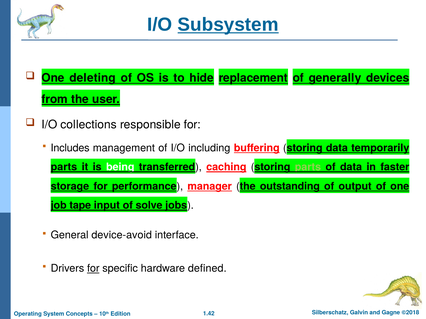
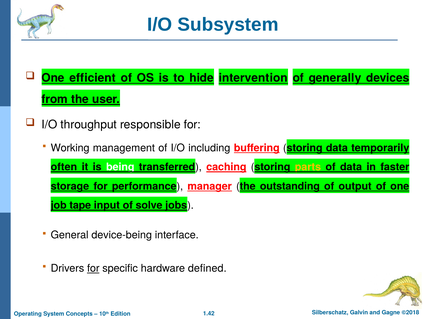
Subsystem underline: present -> none
deleting: deleting -> efficient
replacement: replacement -> intervention
collections: collections -> throughput
Includes: Includes -> Working
parts at (64, 167): parts -> often
parts at (308, 167) colour: light green -> yellow
device-avoid: device-avoid -> device-being
